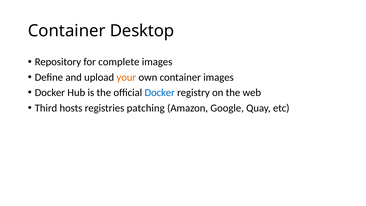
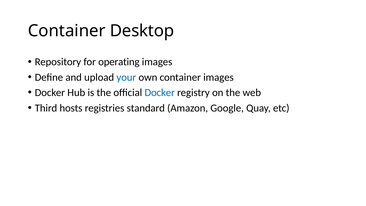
complete: complete -> operating
your colour: orange -> blue
patching: patching -> standard
